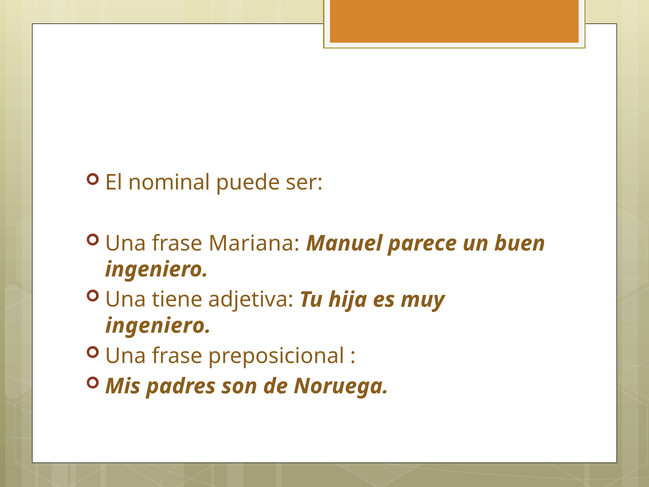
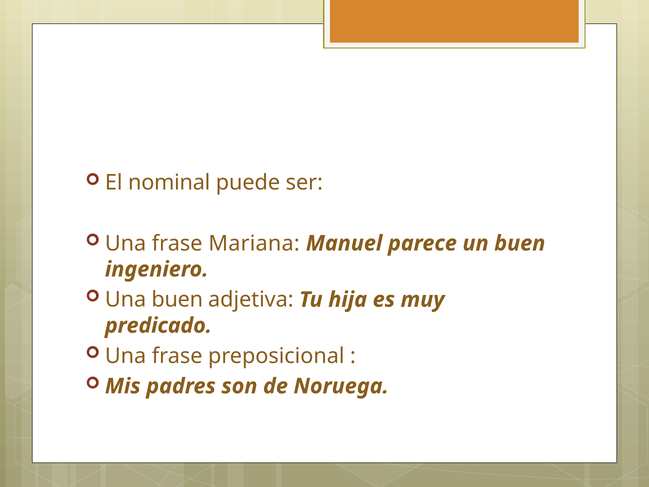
Una tiene: tiene -> buen
ingeniero at (158, 325): ingeniero -> predicado
